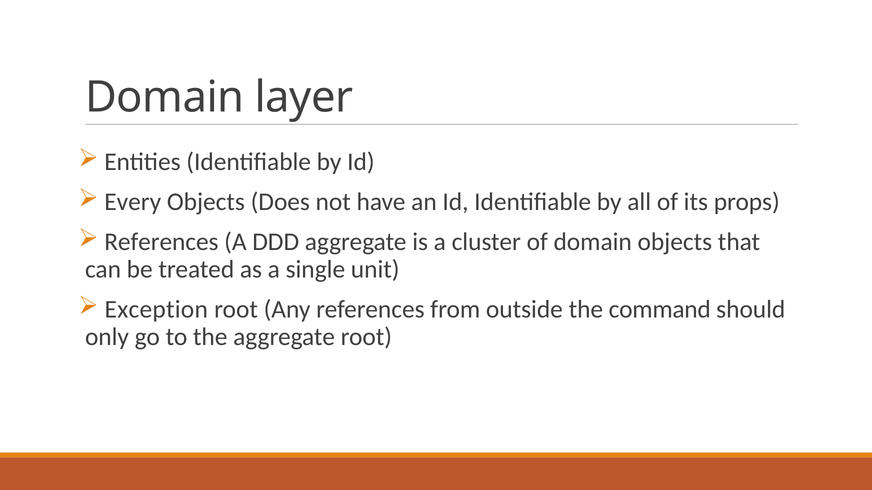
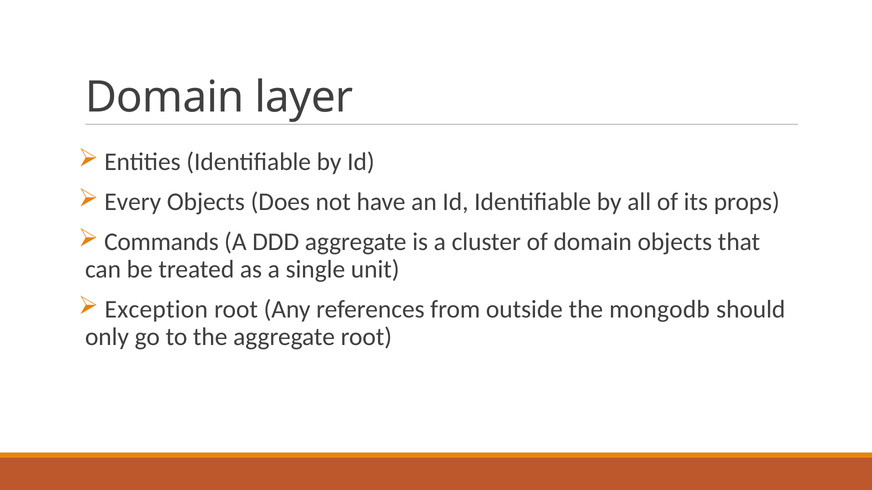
References at (161, 242): References -> Commands
command: command -> mongodb
